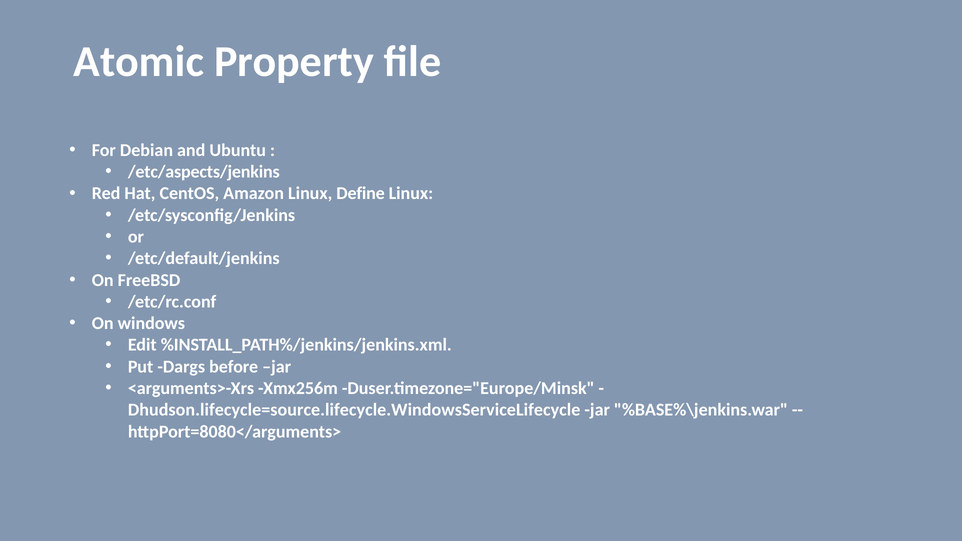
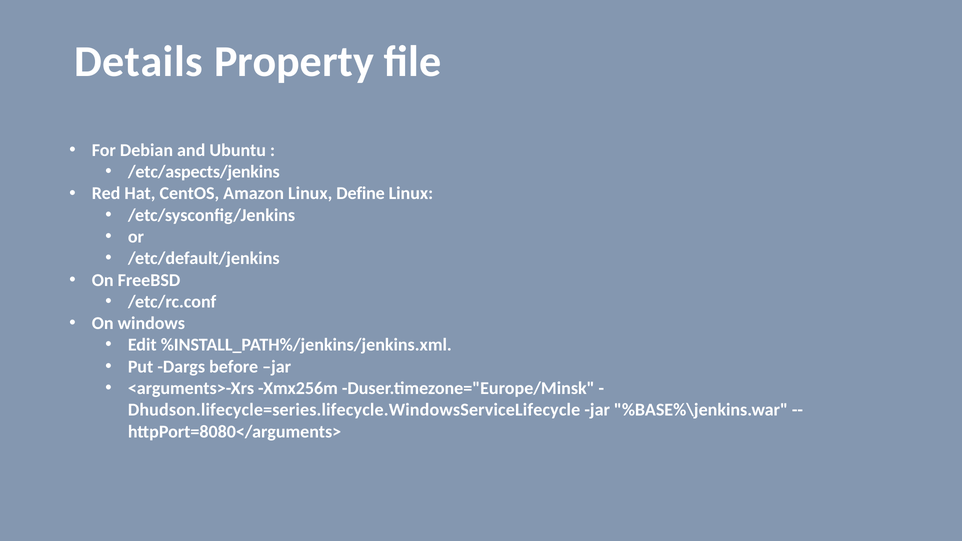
Atomic: Atomic -> Details
Dhudson.lifecycle=source.lifecycle.WindowsServiceLifecycle: Dhudson.lifecycle=source.lifecycle.WindowsServiceLifecycle -> Dhudson.lifecycle=series.lifecycle.WindowsServiceLifecycle
